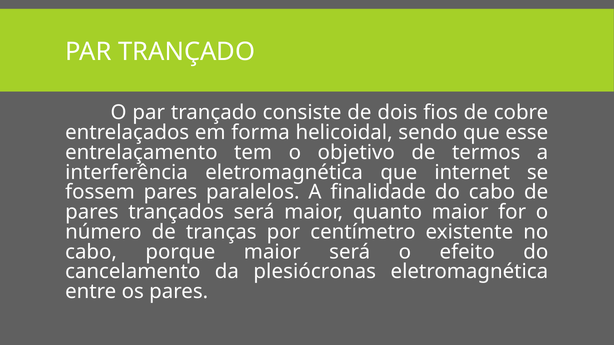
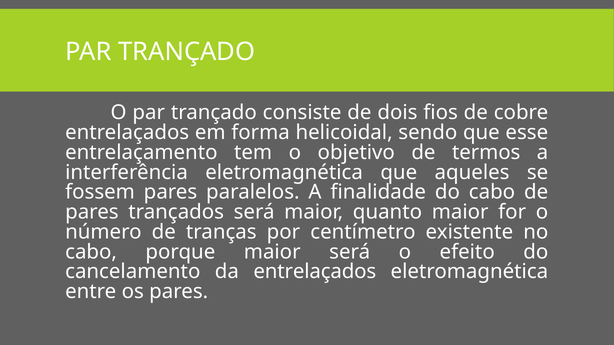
internet: internet -> aqueles
da plesiócronas: plesiócronas -> entrelaçados
